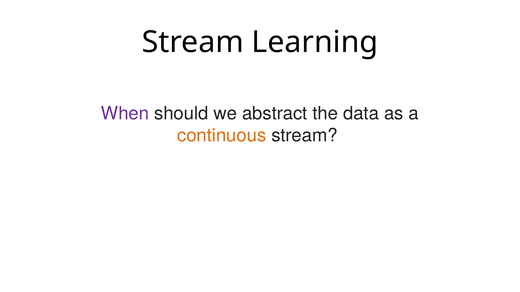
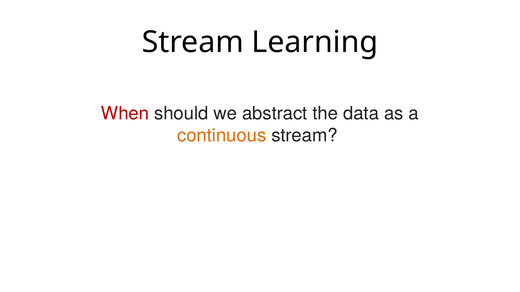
When colour: purple -> red
